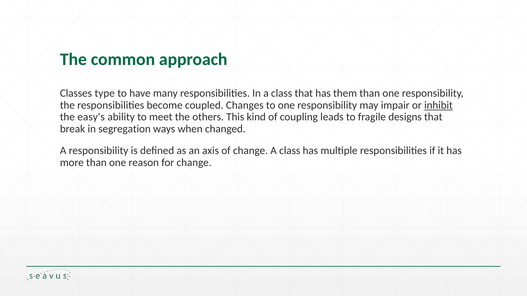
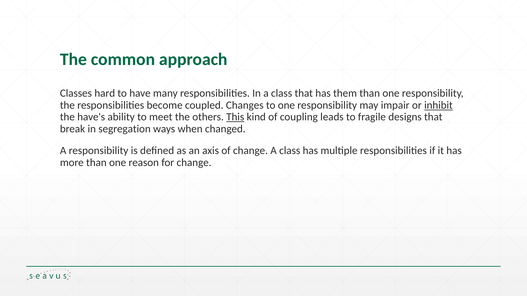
type: type -> hard
easy's: easy's -> have's
This underline: none -> present
